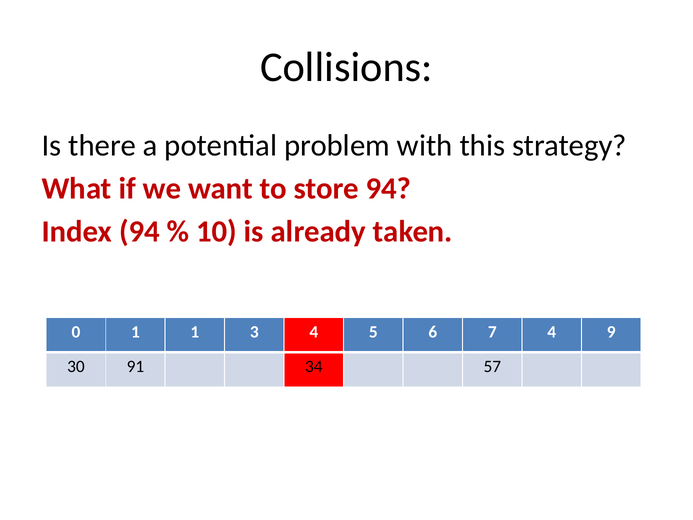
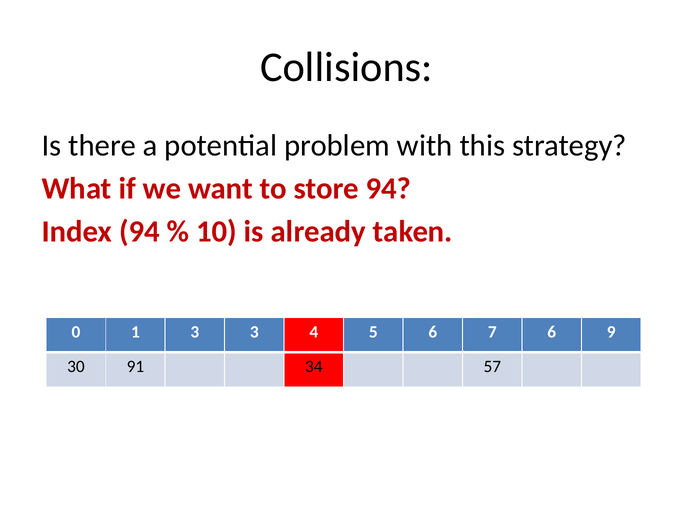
1 1: 1 -> 3
7 4: 4 -> 6
